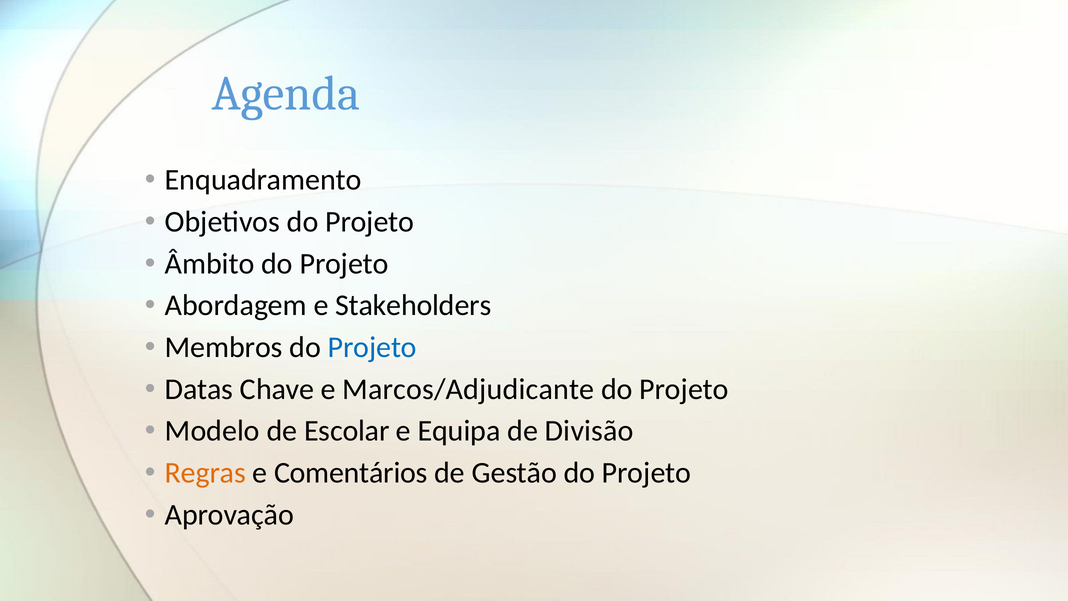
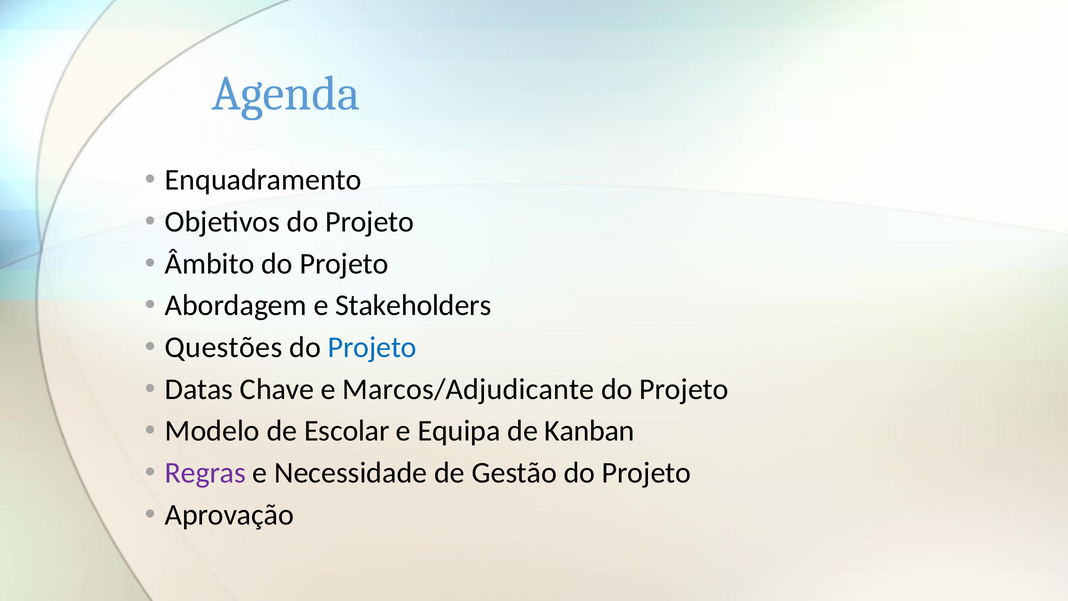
Membros: Membros -> Questões
Divisão: Divisão -> Kanban
Regras colour: orange -> purple
Comentários: Comentários -> Necessidade
